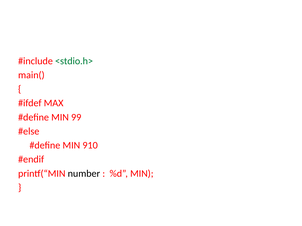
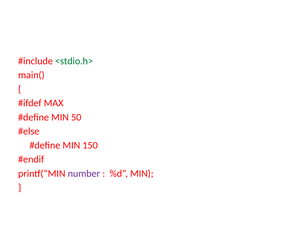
99: 99 -> 50
910: 910 -> 150
number colour: black -> purple
